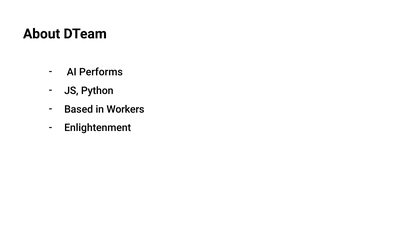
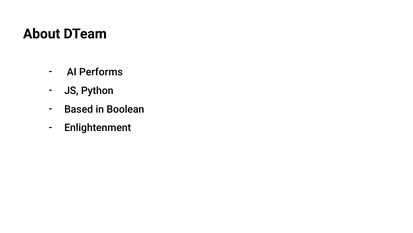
Workers: Workers -> Boolean
